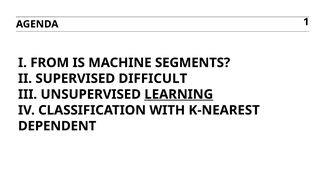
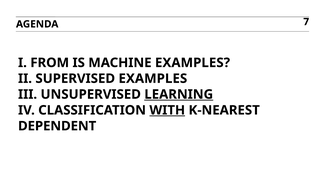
1: 1 -> 7
MACHINE SEGMENTS: SEGMENTS -> EXAMPLES
SUPERVISED DIFFICULT: DIFFICULT -> EXAMPLES
WITH underline: none -> present
